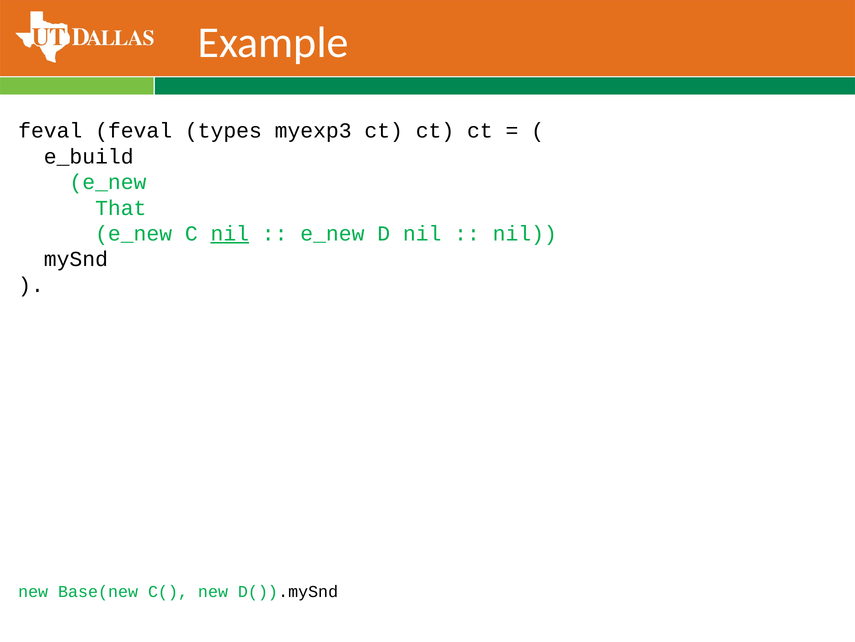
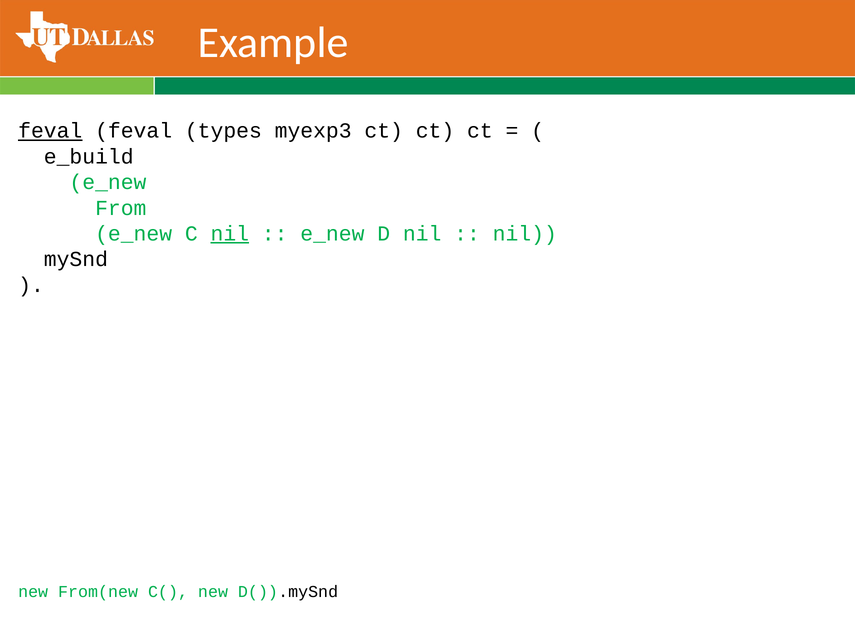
feval at (50, 131) underline: none -> present
That: That -> From
Base(new: Base(new -> From(new
